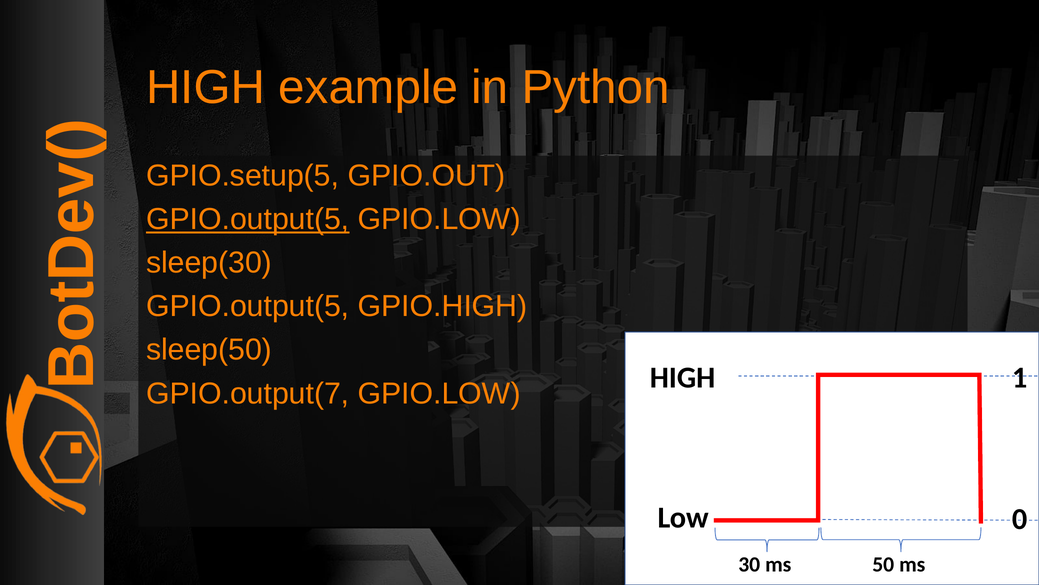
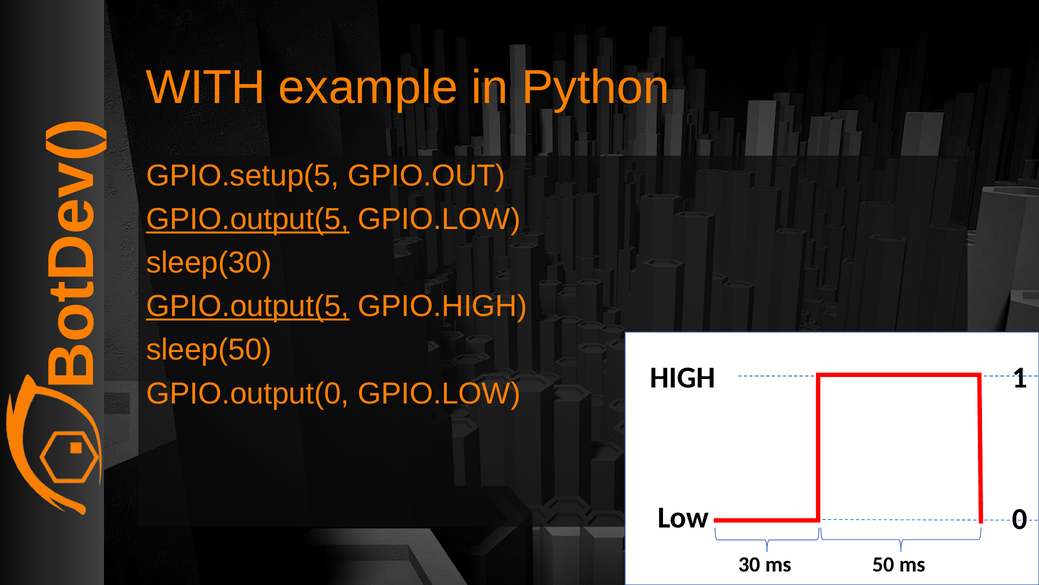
HIGH at (206, 87): HIGH -> WITH
GPIO.output(5 at (248, 306) underline: none -> present
GPIO.output(7: GPIO.output(7 -> GPIO.output(0
